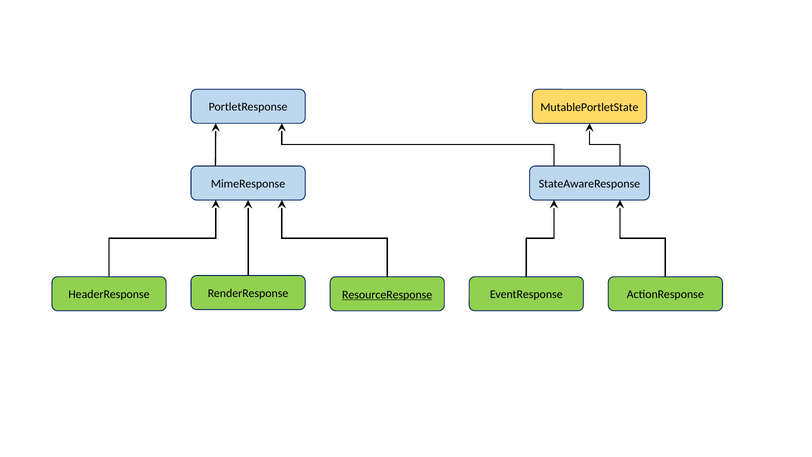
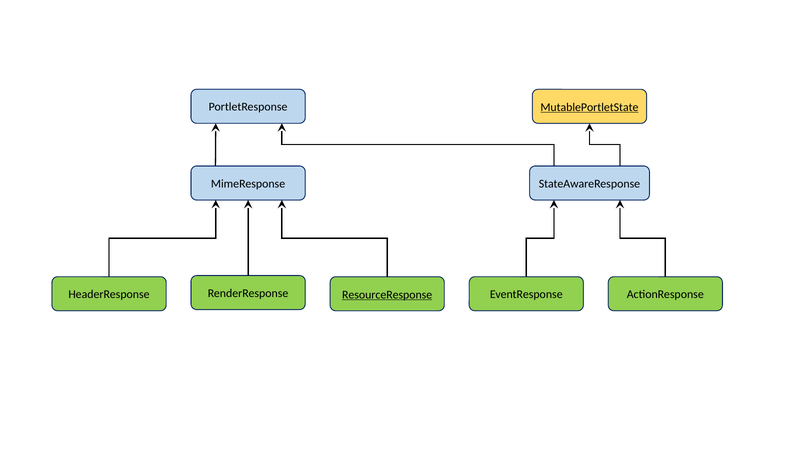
MutablePortletState underline: none -> present
